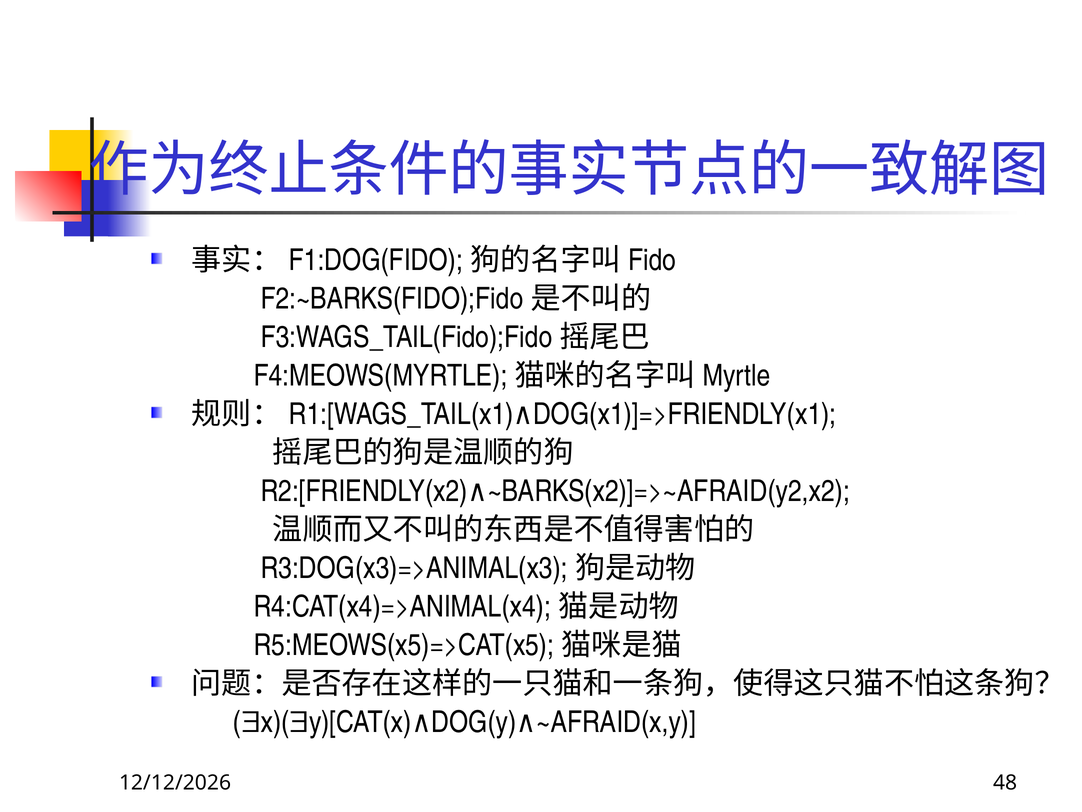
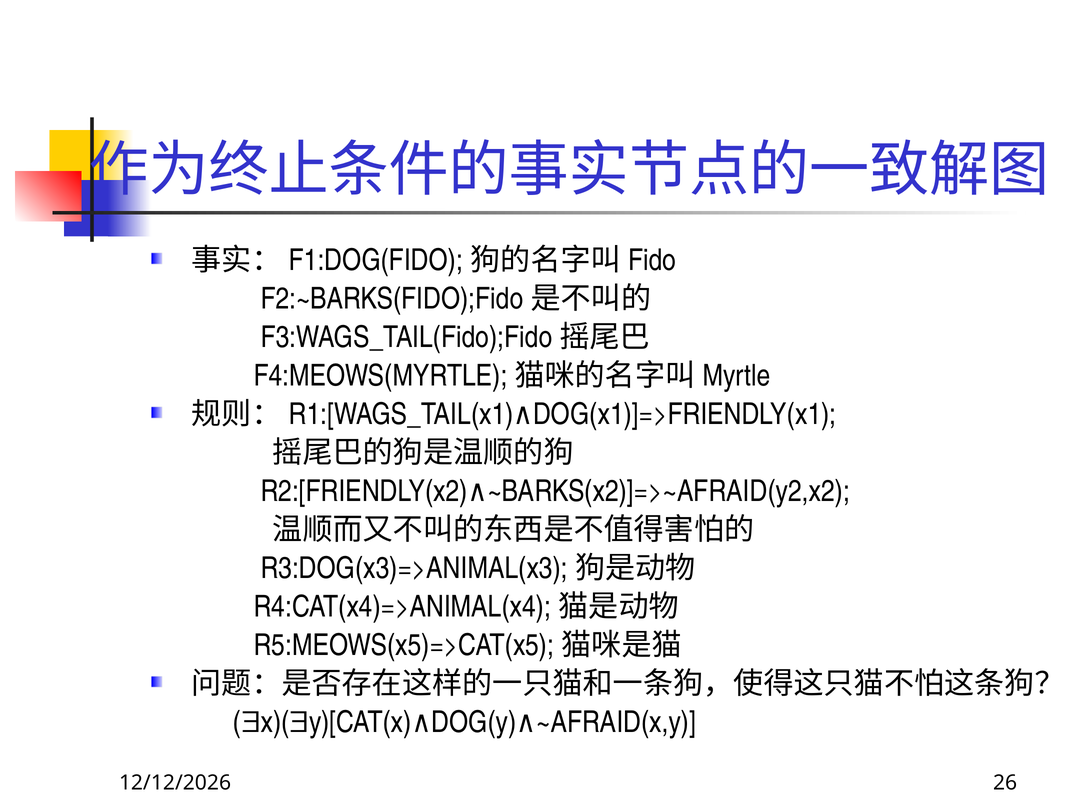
48: 48 -> 26
